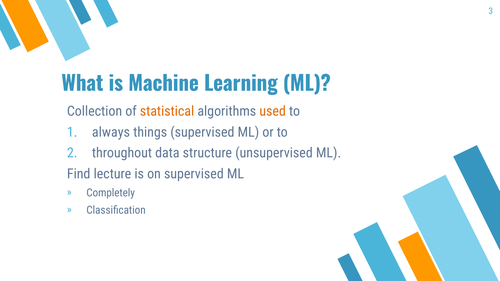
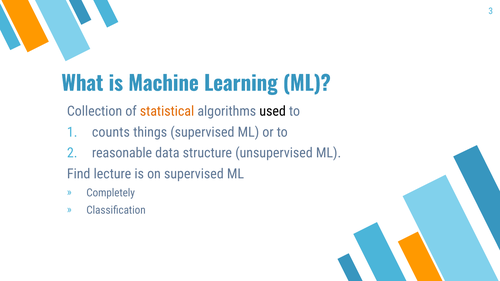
used colour: orange -> black
always: always -> counts
throughout: throughout -> reasonable
